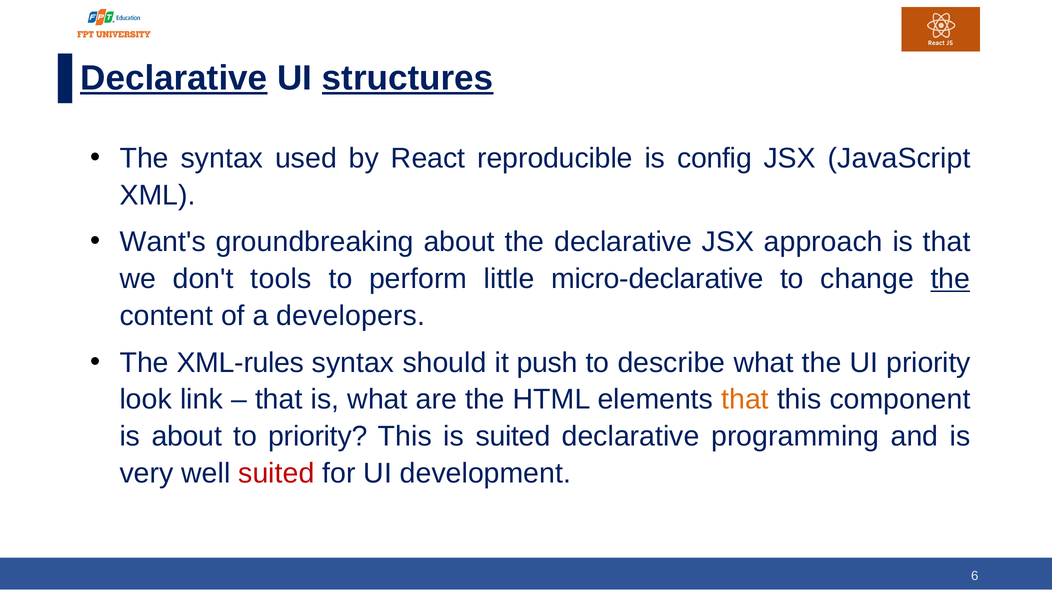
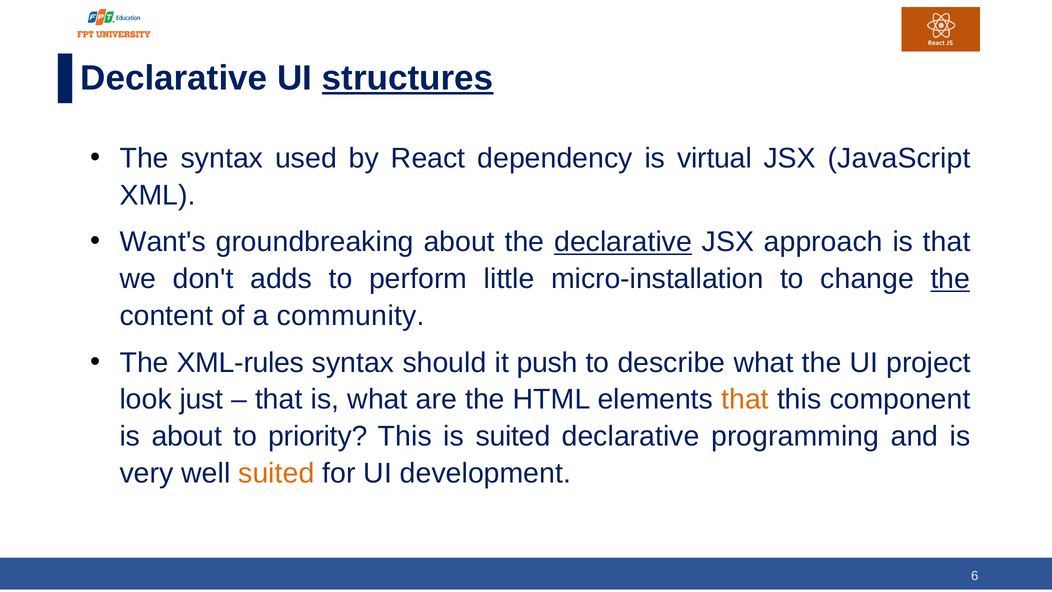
Declarative at (174, 78) underline: present -> none
reproducible: reproducible -> dependency
config: config -> virtual
declarative at (623, 242) underline: none -> present
tools: tools -> adds
micro-declarative: micro-declarative -> micro-installation
developers: developers -> community
UI priority: priority -> project
link: link -> just
suited at (276, 473) colour: red -> orange
